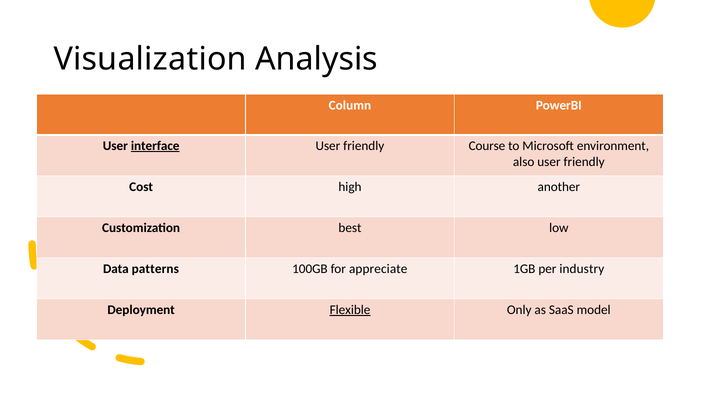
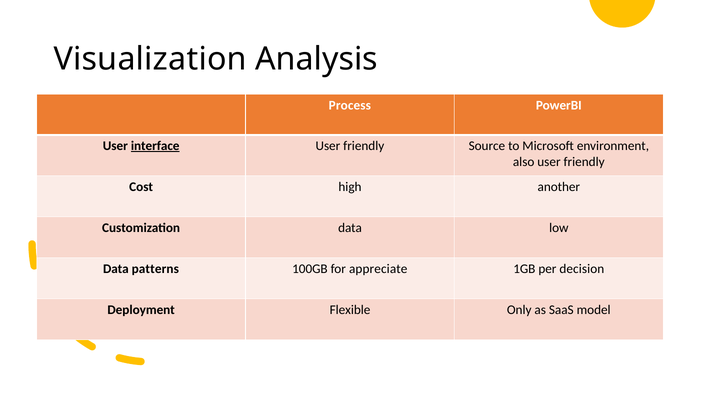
Column: Column -> Process
Course: Course -> Source
Customization best: best -> data
industry: industry -> decision
Flexible underline: present -> none
